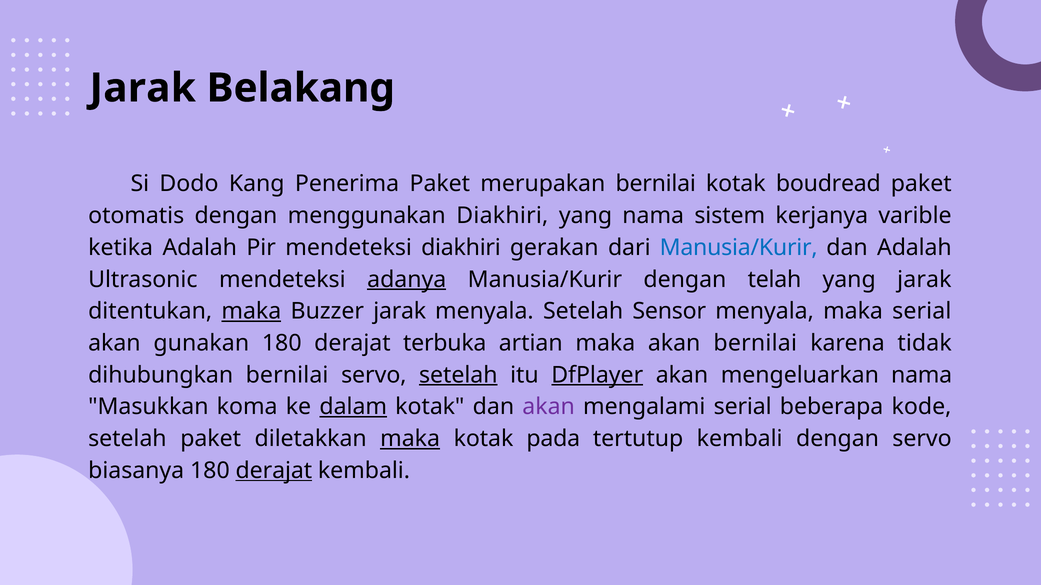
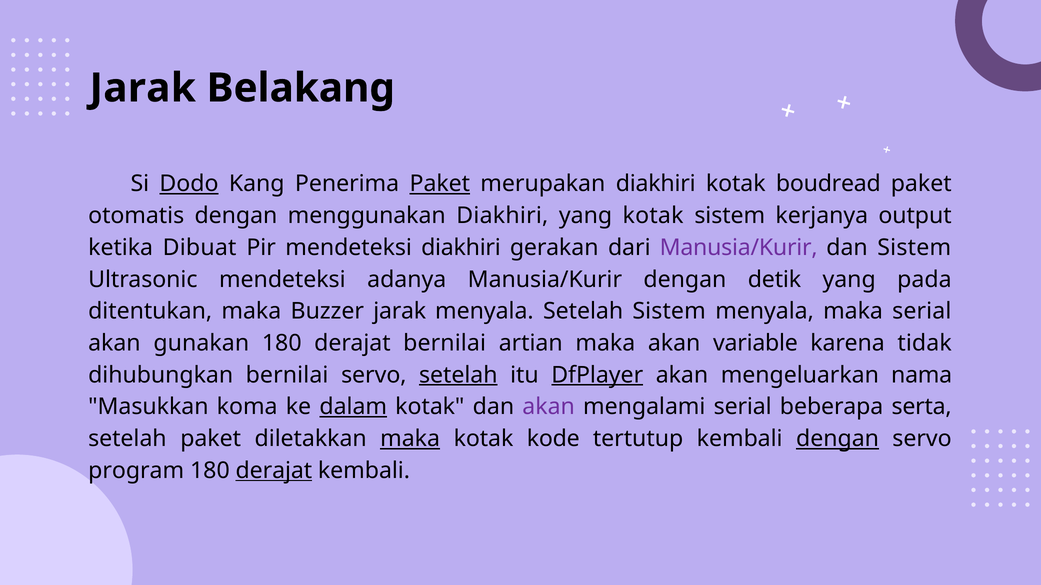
Dodo underline: none -> present
Paket at (440, 184) underline: none -> present
merupakan bernilai: bernilai -> diakhiri
yang nama: nama -> kotak
varible: varible -> output
ketika Adalah: Adalah -> Dibuat
Manusia/Kurir at (739, 248) colour: blue -> purple
dan Adalah: Adalah -> Sistem
adanya underline: present -> none
telah: telah -> detik
yang jarak: jarak -> pada
maka at (251, 312) underline: present -> none
Setelah Sensor: Sensor -> Sistem
derajat terbuka: terbuka -> bernilai
akan bernilai: bernilai -> variable
kode: kode -> serta
pada: pada -> kode
dengan at (838, 439) underline: none -> present
biasanya: biasanya -> program
